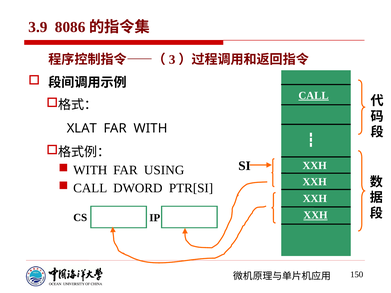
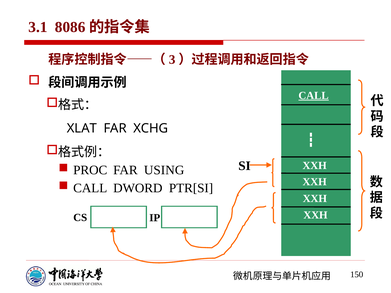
3.9: 3.9 -> 3.1
FAR WITH: WITH -> XCHG
WITH at (90, 170): WITH -> PROC
XXH at (315, 215) underline: present -> none
